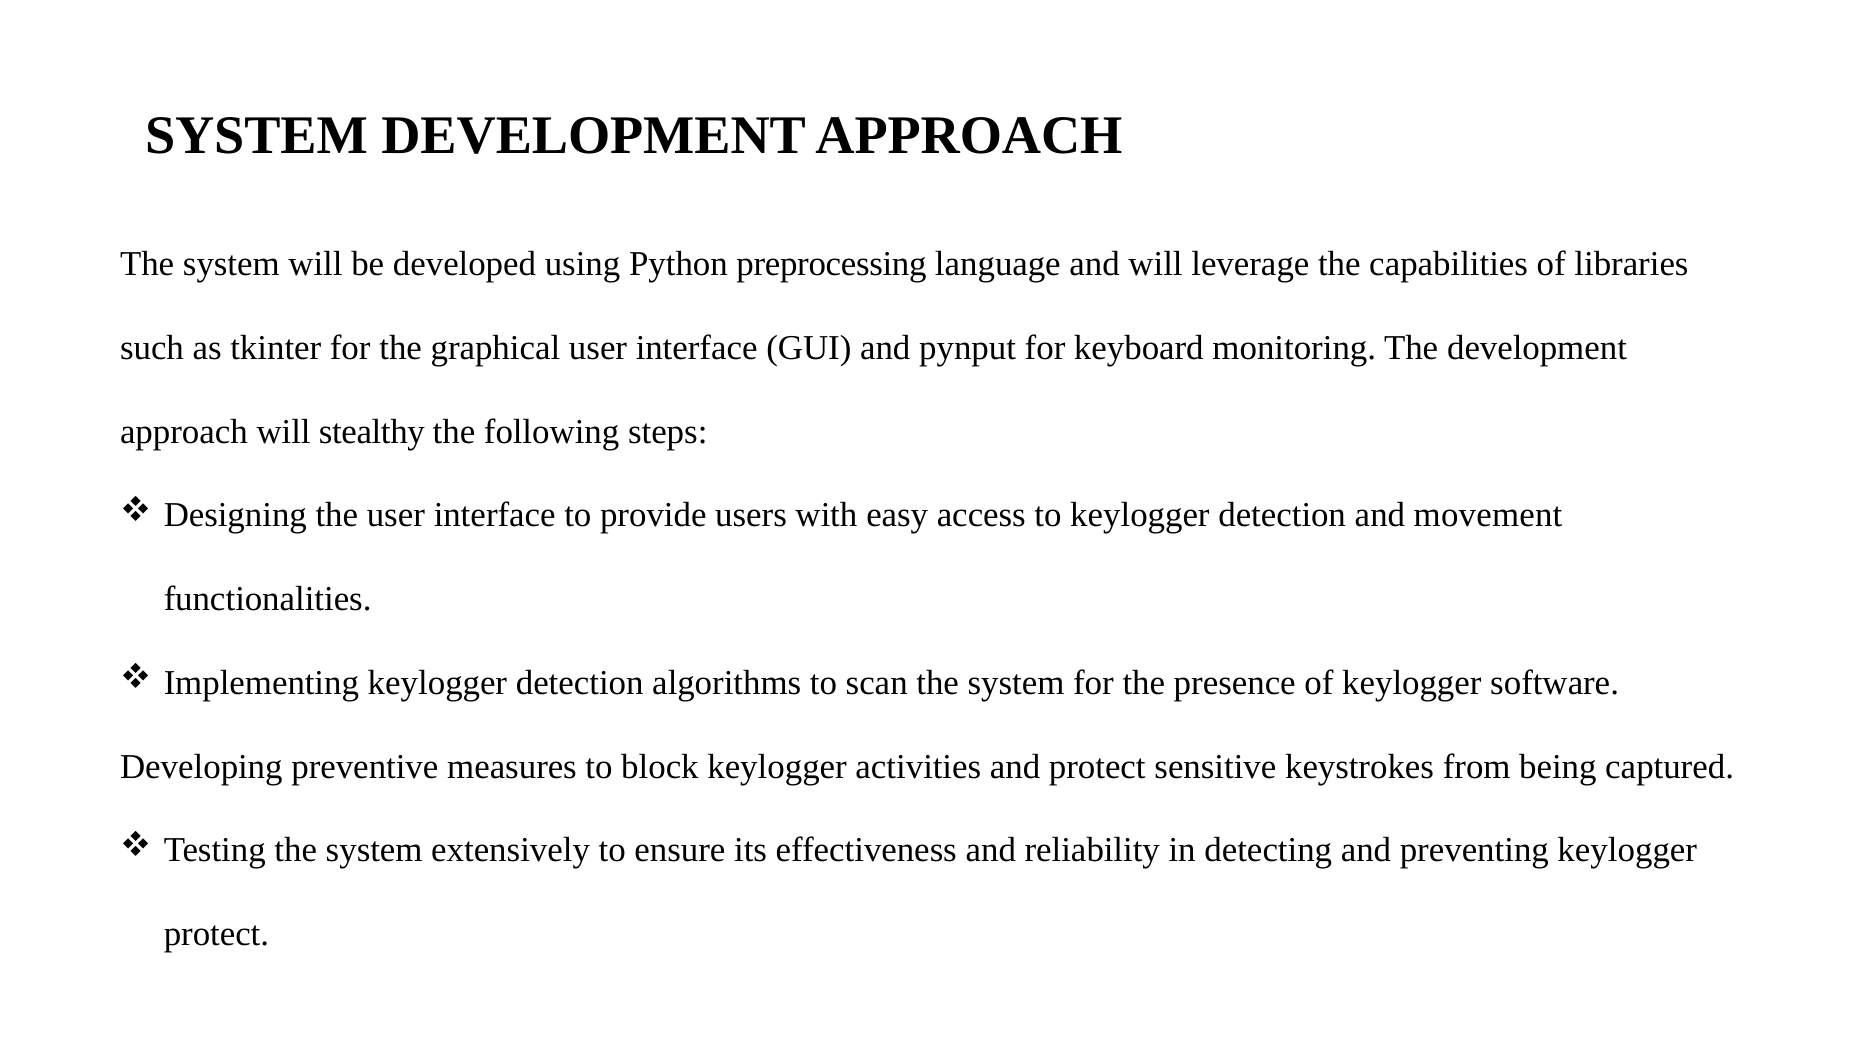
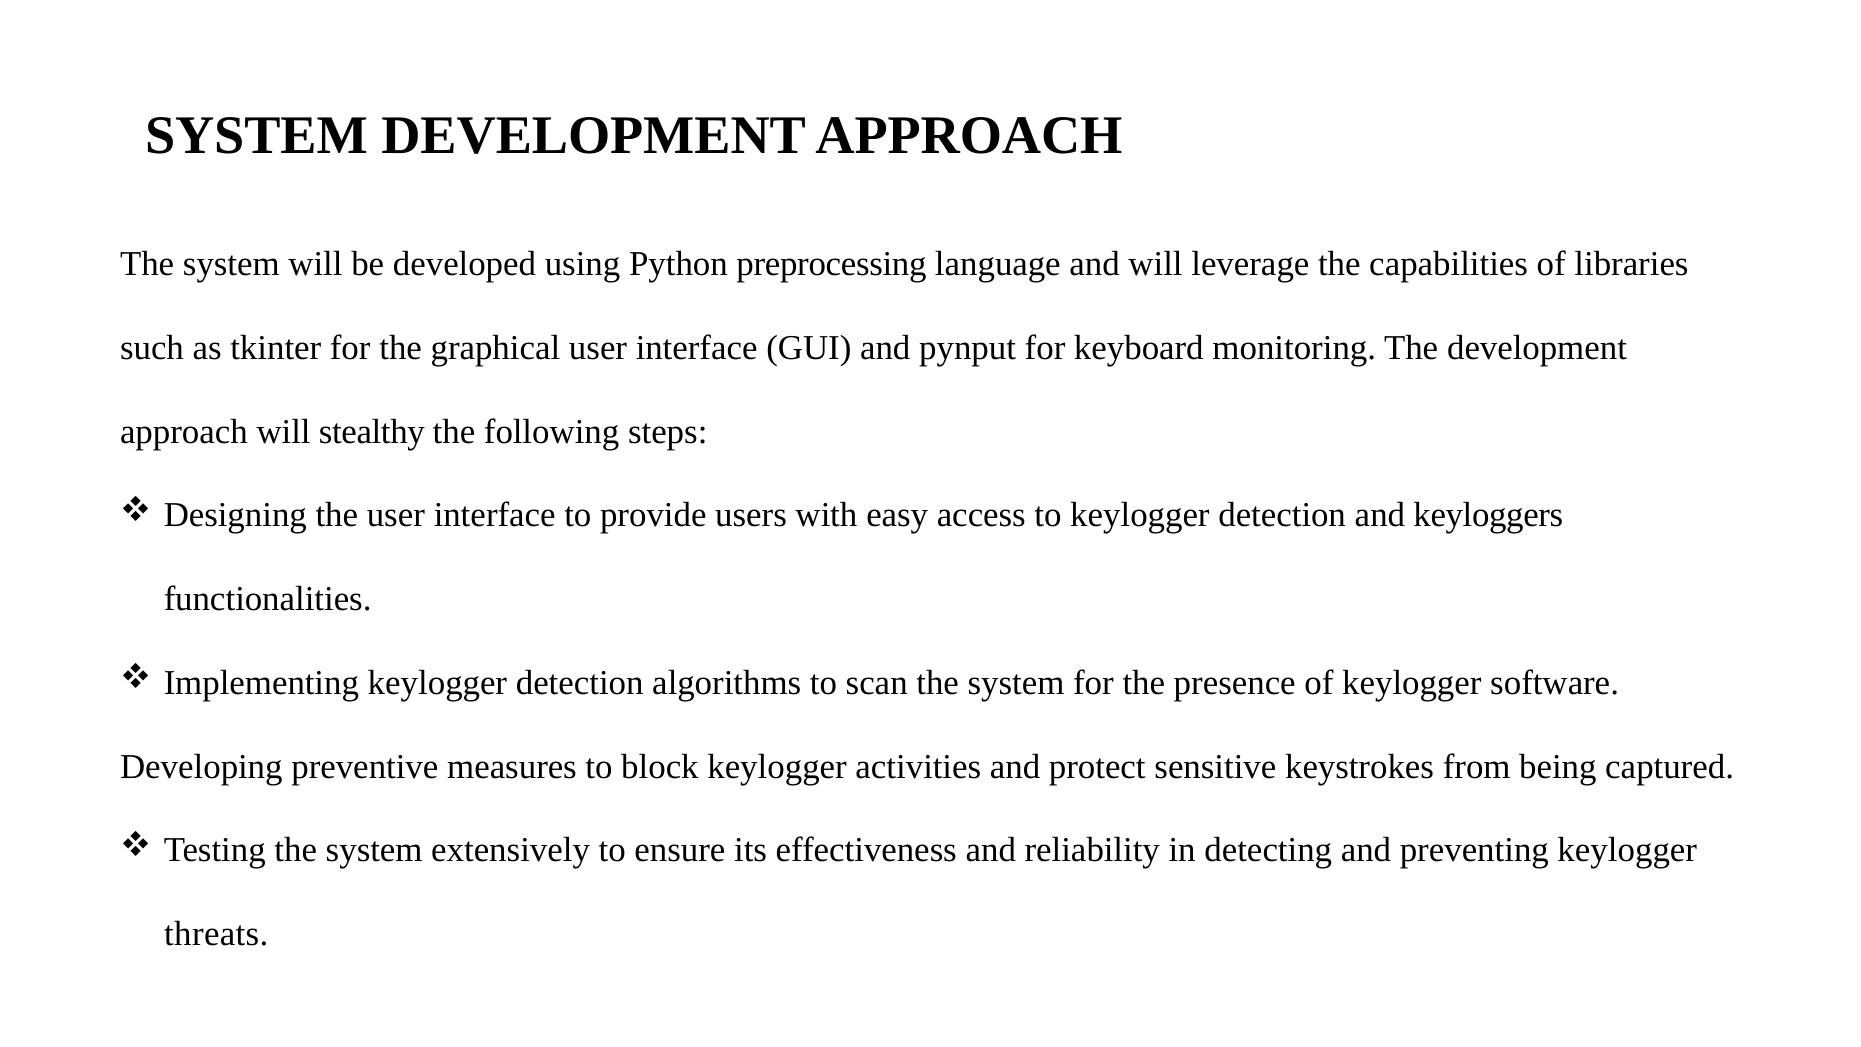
movement: movement -> keyloggers
protect at (216, 934): protect -> threats
